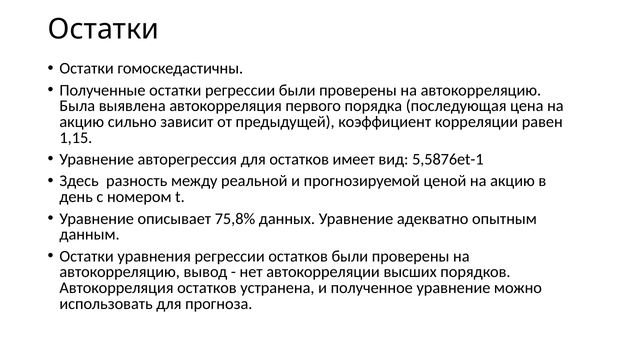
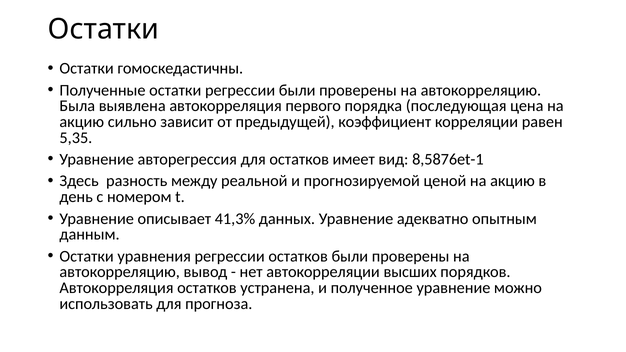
1,15: 1,15 -> 5,35
5,5876et-1: 5,5876et-1 -> 8,5876et-1
75,8%: 75,8% -> 41,3%
